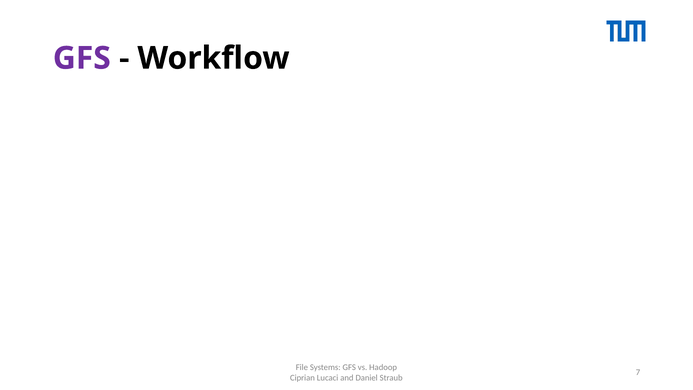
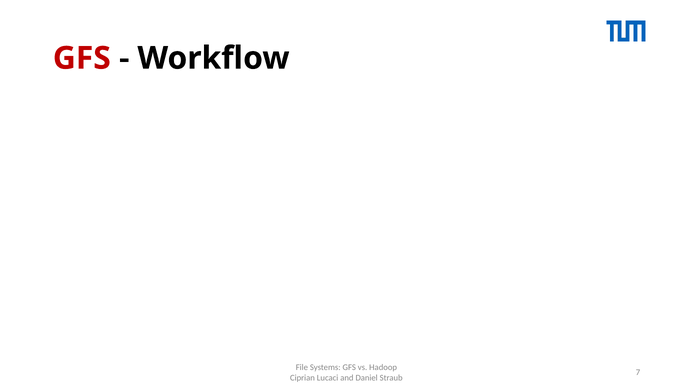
GFS at (82, 58) colour: purple -> red
